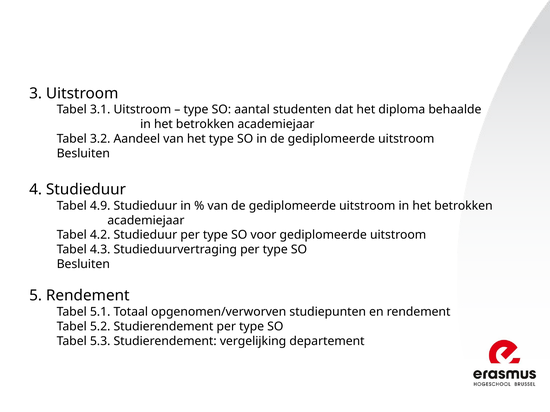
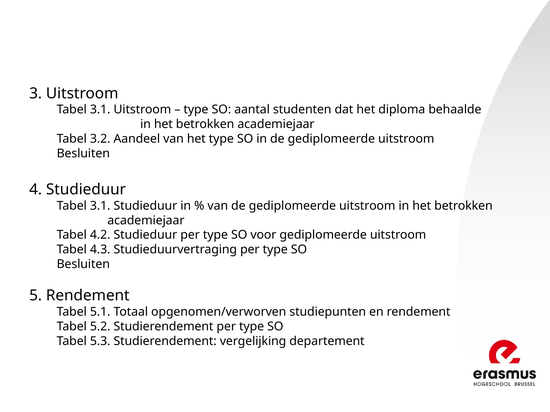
4.9 at (100, 206): 4.9 -> 3.1
